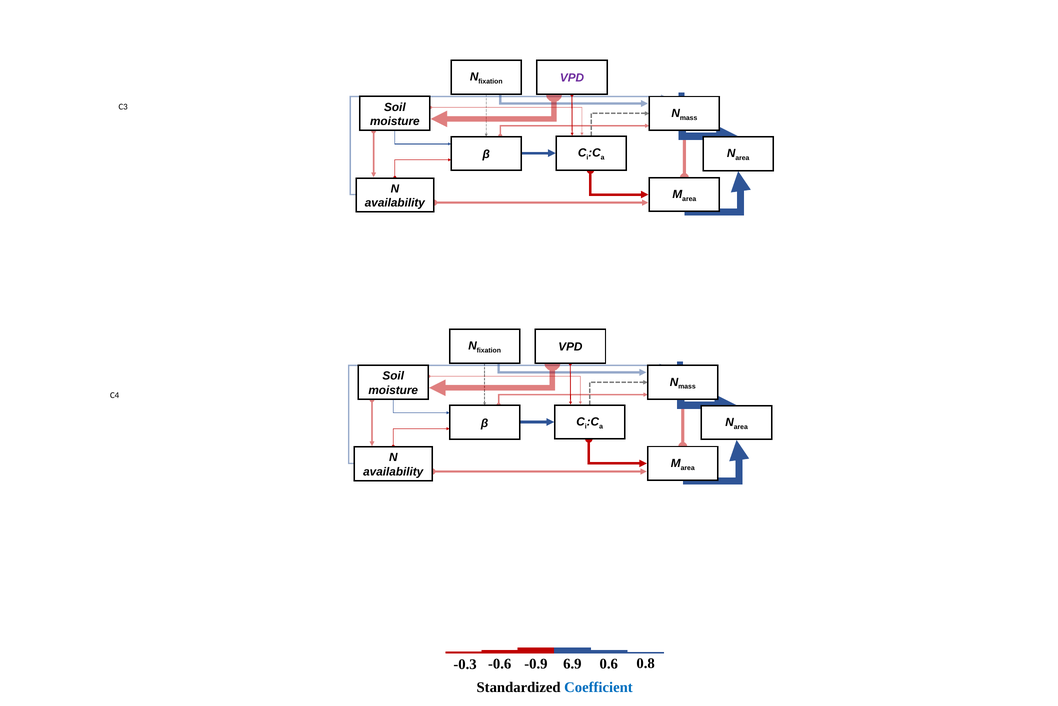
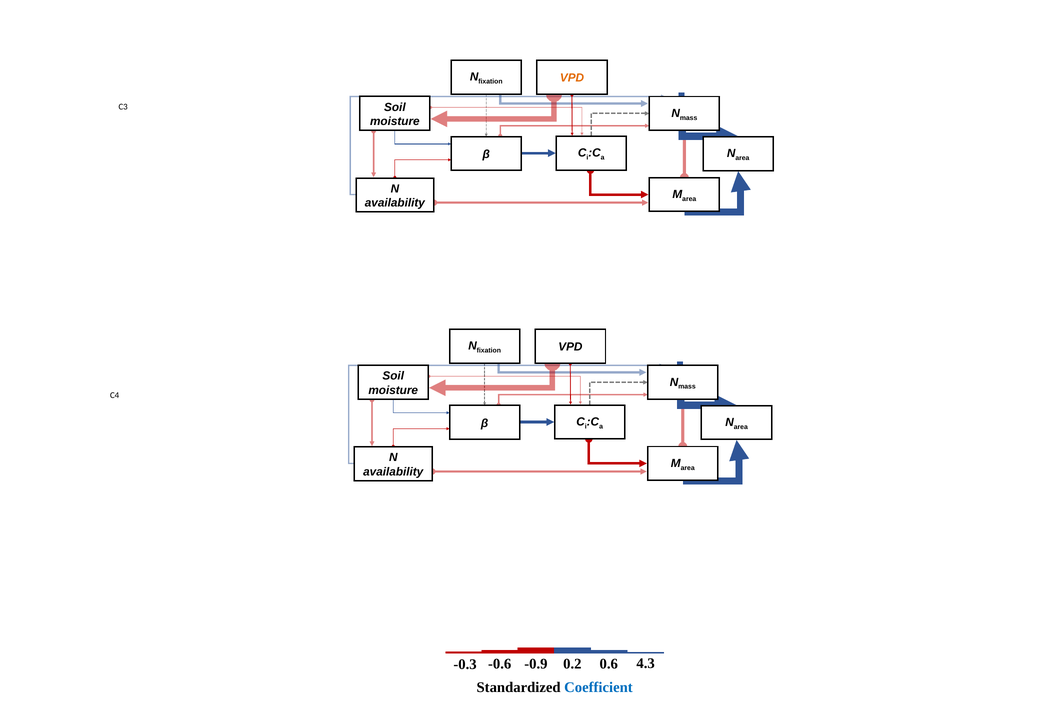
VPD at (572, 78) colour: purple -> orange
6.9: 6.9 -> 0.2
0.8: 0.8 -> 4.3
